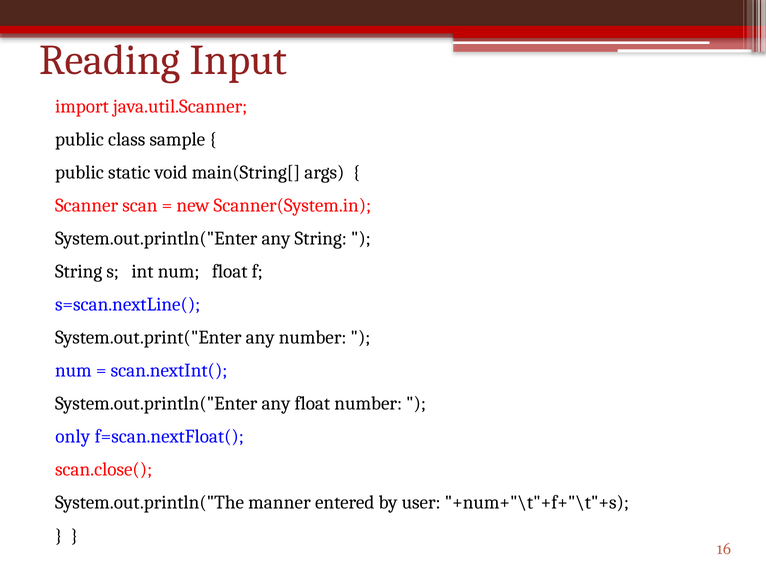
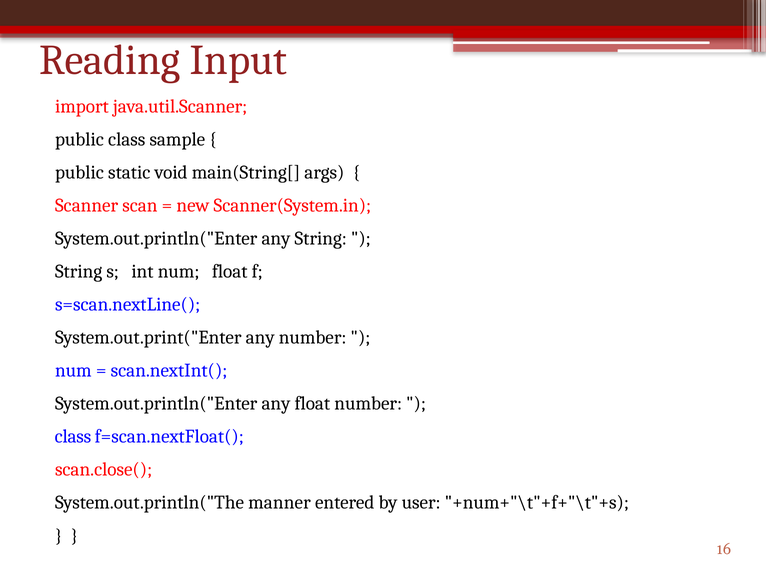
only at (73, 437): only -> class
